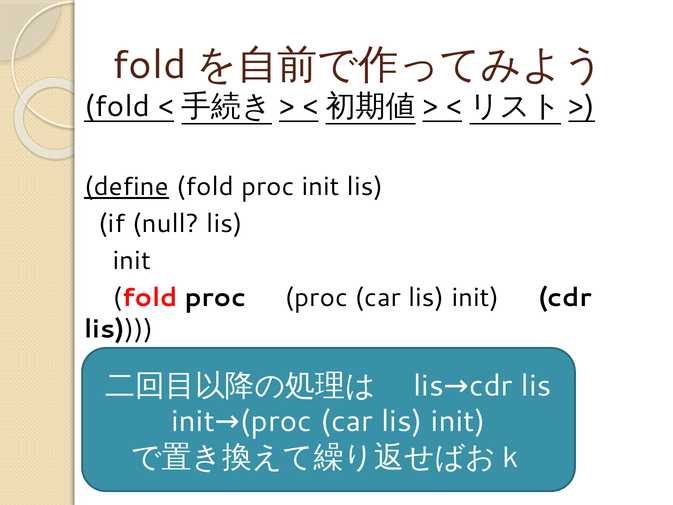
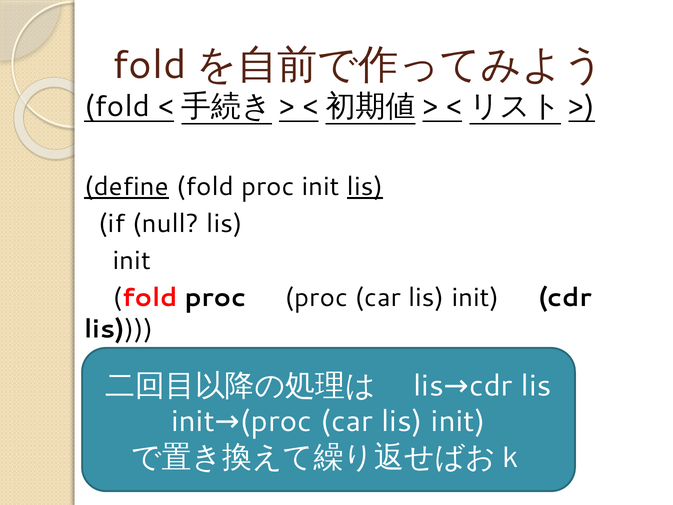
lis at (365, 187) underline: none -> present
